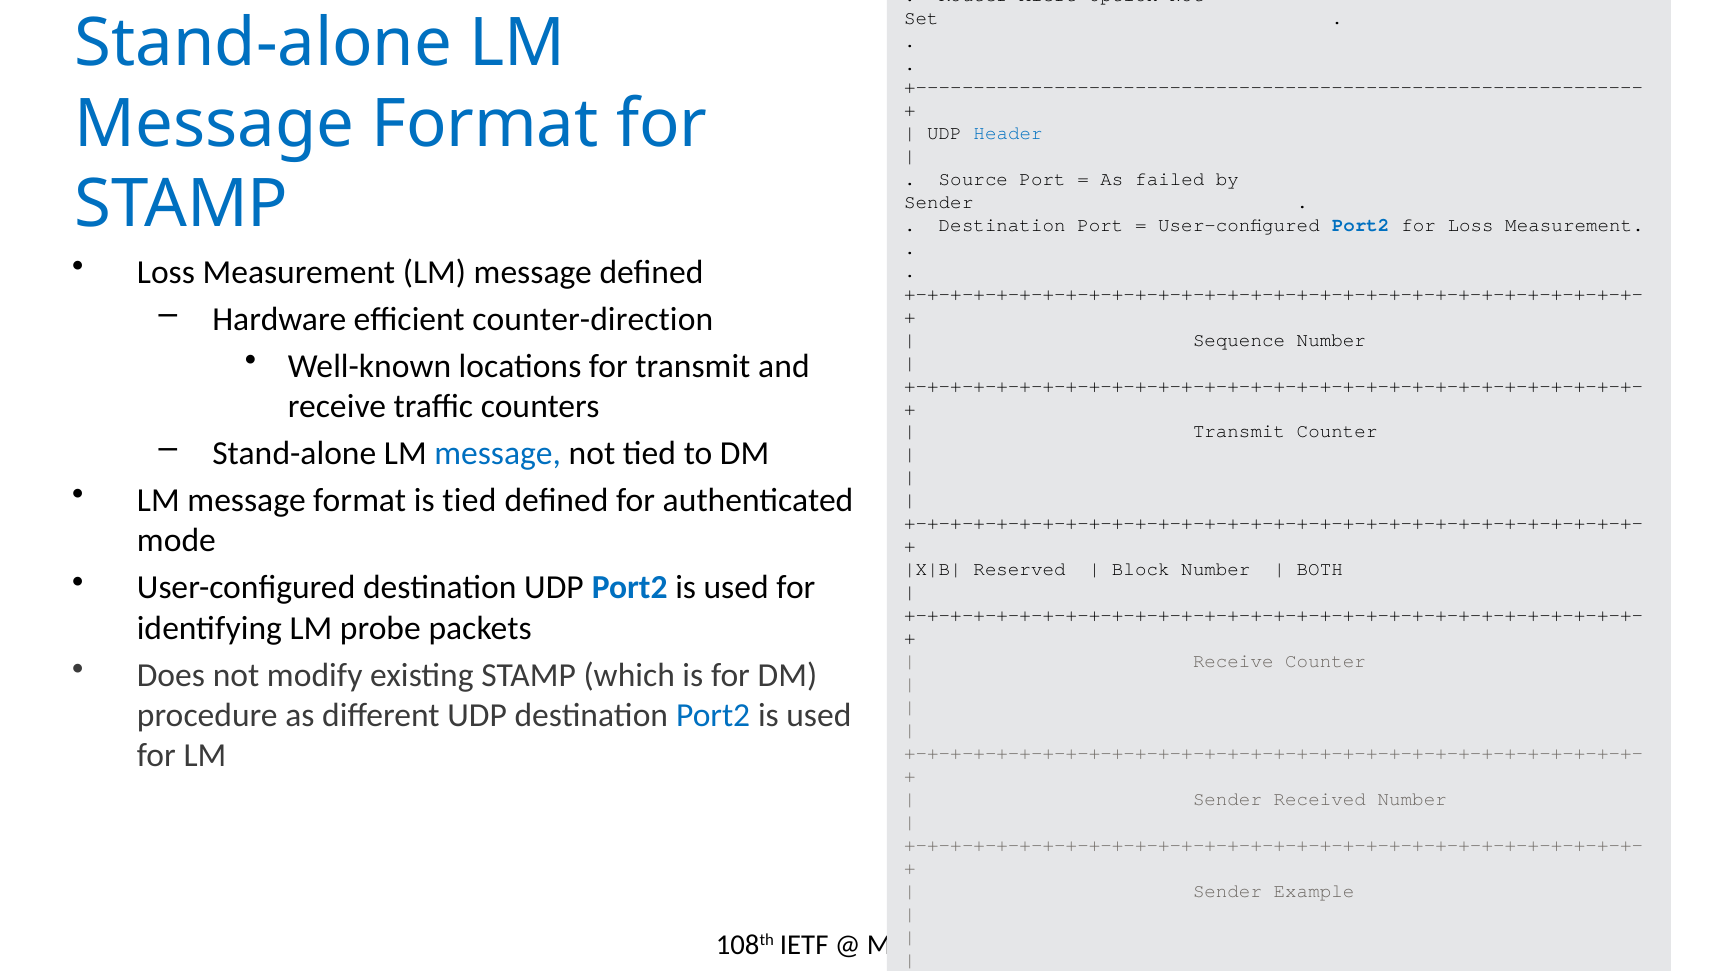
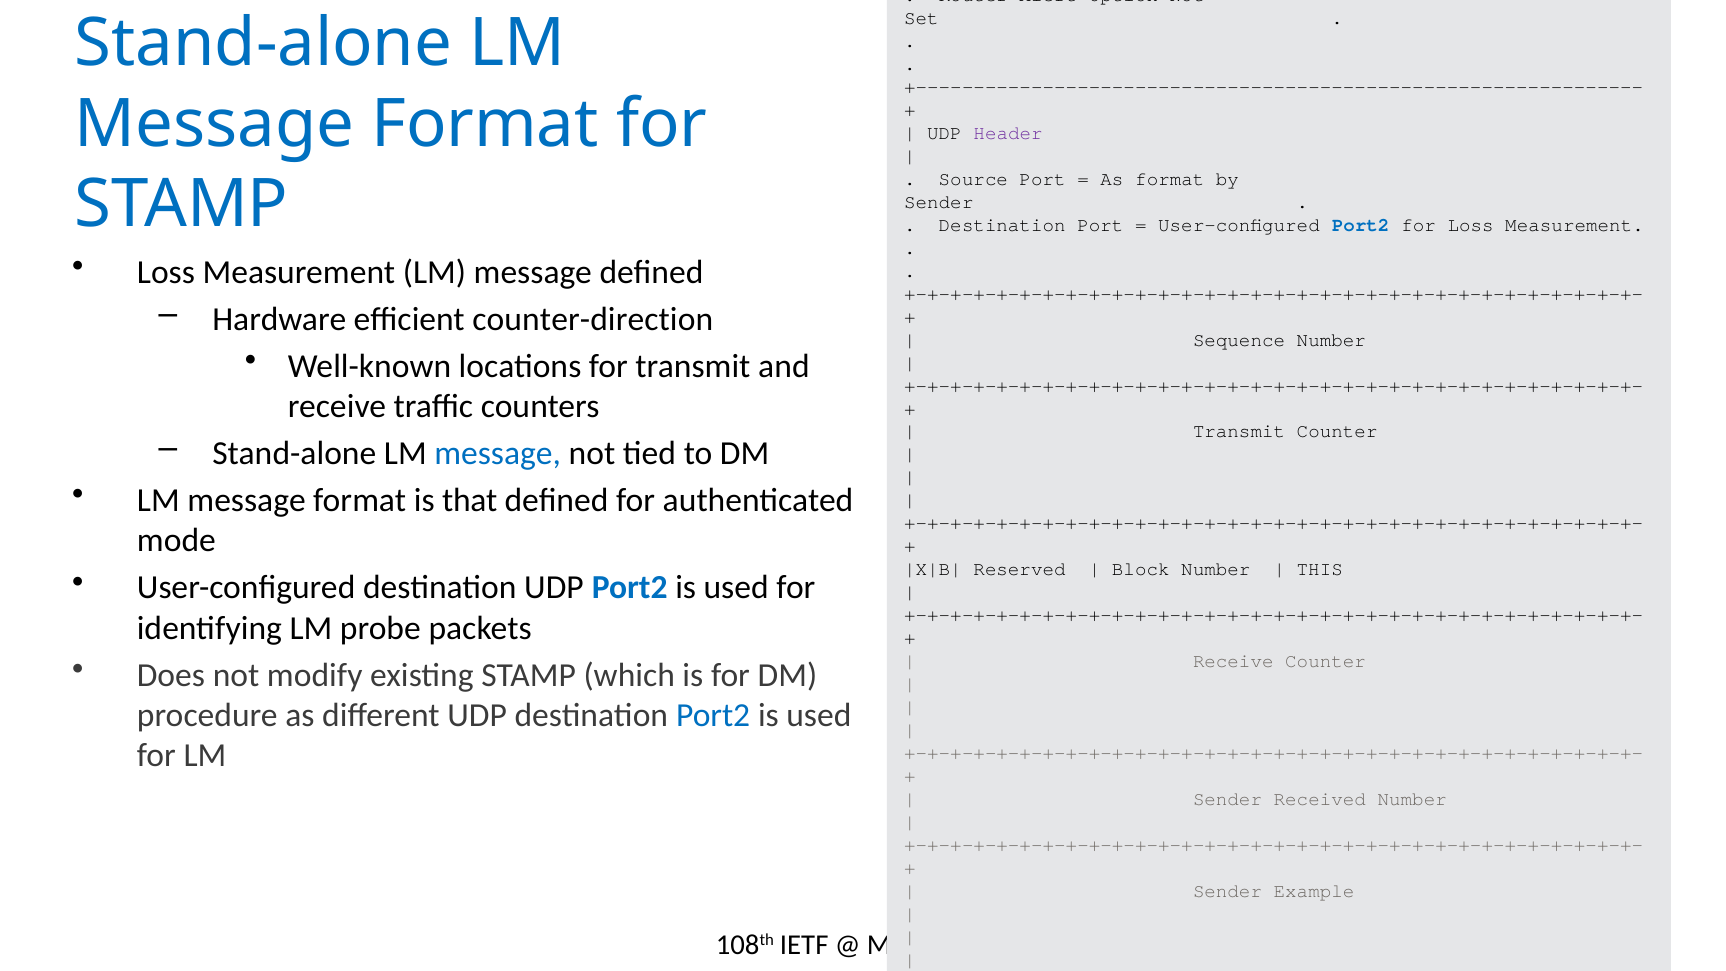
Header at (1008, 133) colour: blue -> purple
As failed: failed -> format
is tied: tied -> that
BOTH: BOTH -> THIS
